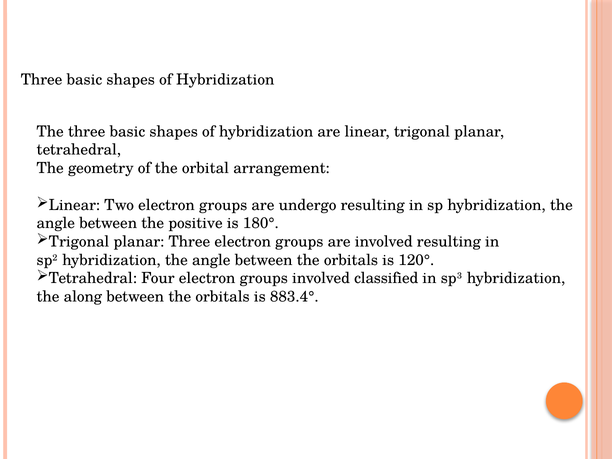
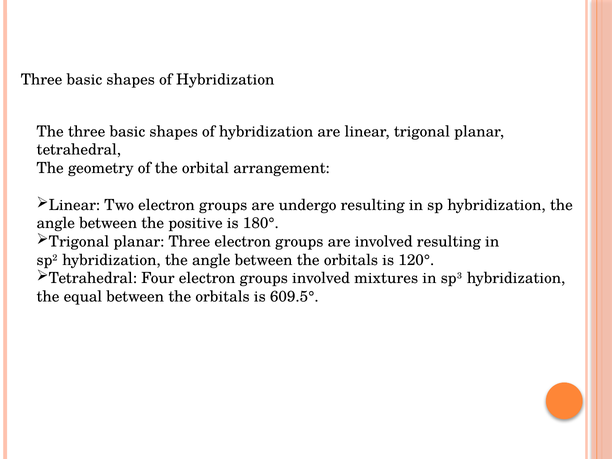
classified: classified -> mixtures
along: along -> equal
883.4°: 883.4° -> 609.5°
